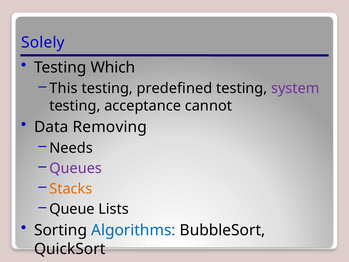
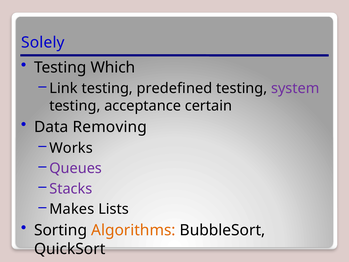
This: This -> Link
cannot: cannot -> certain
Needs: Needs -> Works
Stacks colour: orange -> purple
Queue: Queue -> Makes
Algorithms colour: blue -> orange
